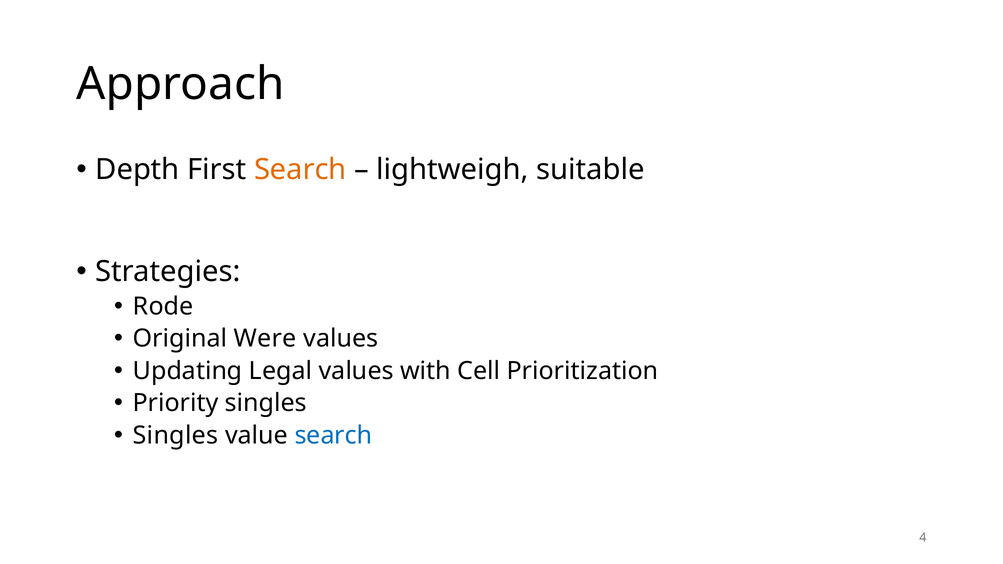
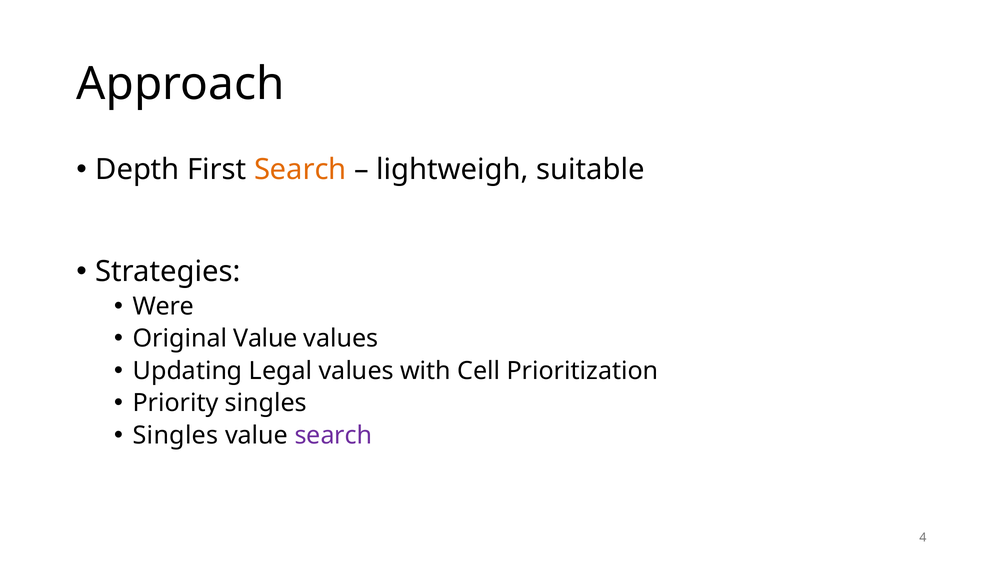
Rode: Rode -> Were
Original Were: Were -> Value
search at (333, 436) colour: blue -> purple
